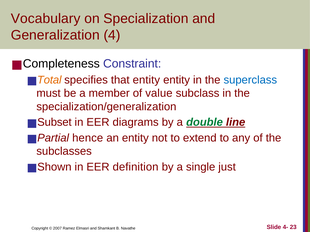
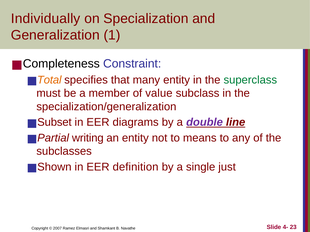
Vocabulary: Vocabulary -> Individually
4: 4 -> 1
that entity: entity -> many
superclass colour: blue -> green
double colour: green -> purple
hence: hence -> writing
extend: extend -> means
